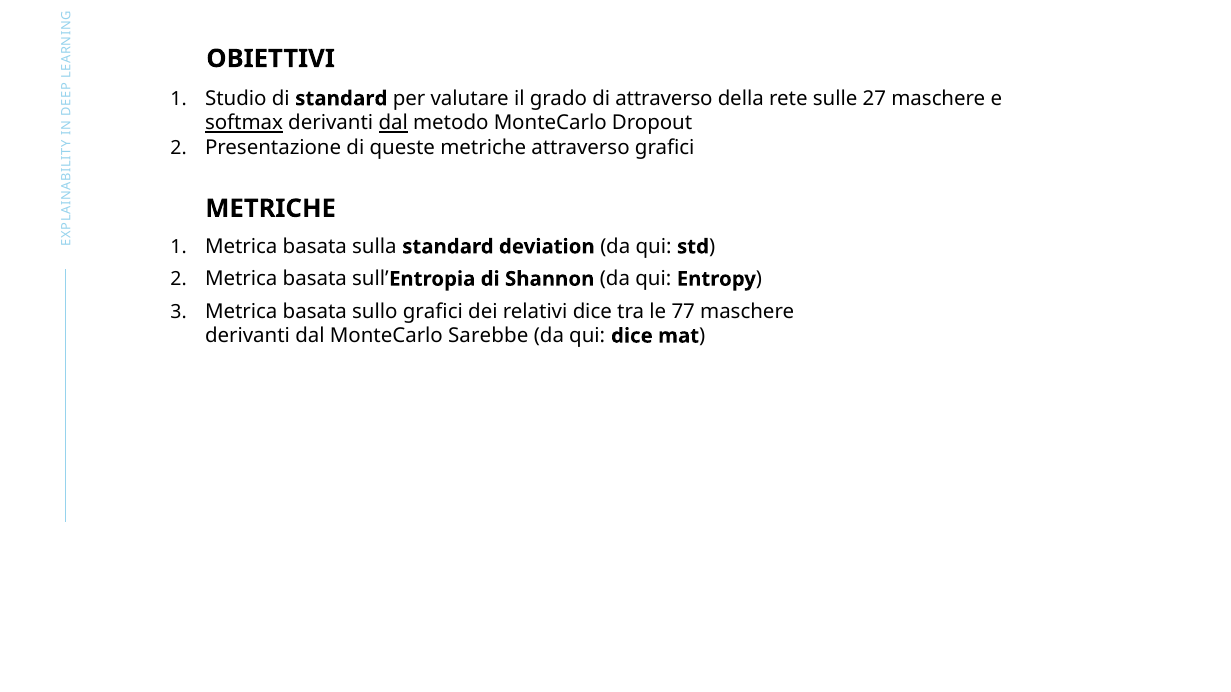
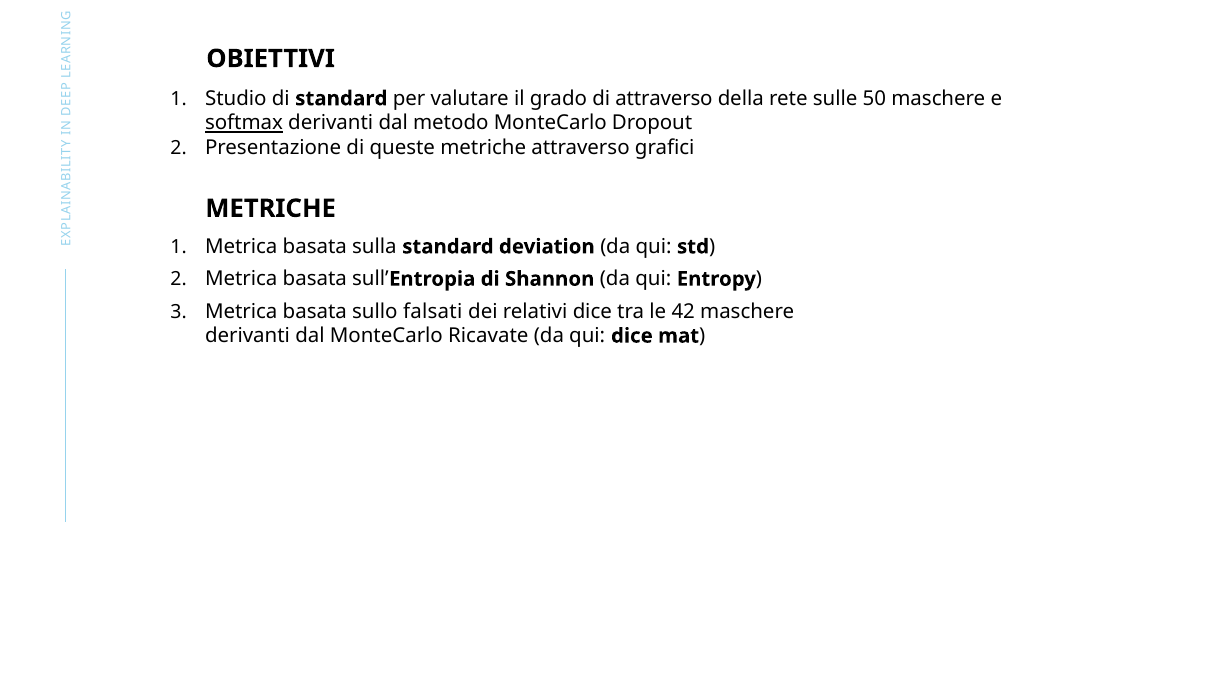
27: 27 -> 50
dal at (393, 123) underline: present -> none
sullo grafici: grafici -> falsati
77: 77 -> 42
Sarebbe: Sarebbe -> Ricavate
